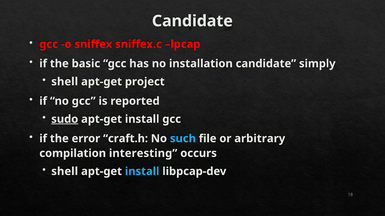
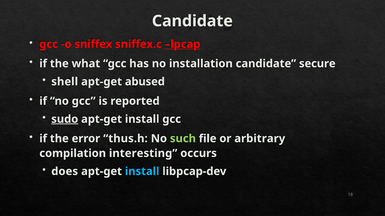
lpcap underline: none -> present
basic: basic -> what
simply: simply -> secure
project: project -> abused
craft.h: craft.h -> thus.h
such colour: light blue -> light green
shell at (65, 172): shell -> does
